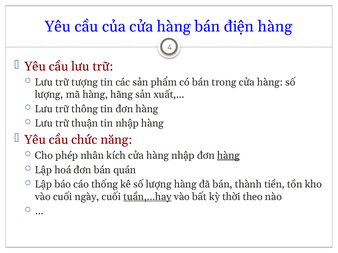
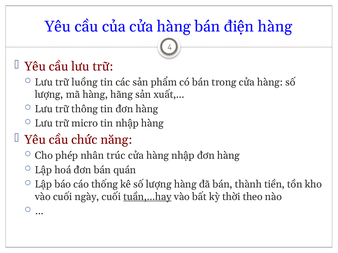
tượng: tượng -> luồng
thuận: thuận -> micro
kích: kích -> trúc
hàng at (228, 156) underline: present -> none
